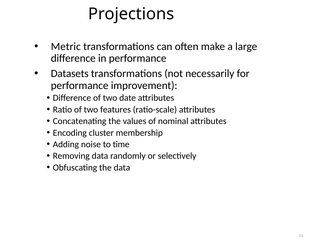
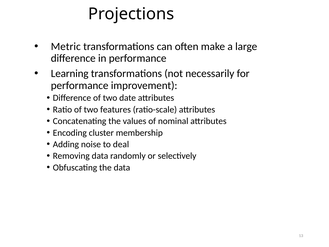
Datasets: Datasets -> Learning
time: time -> deal
